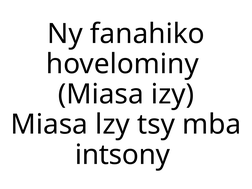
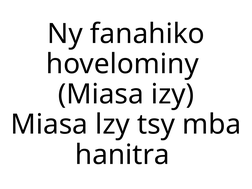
intsony: intsony -> hanitra
